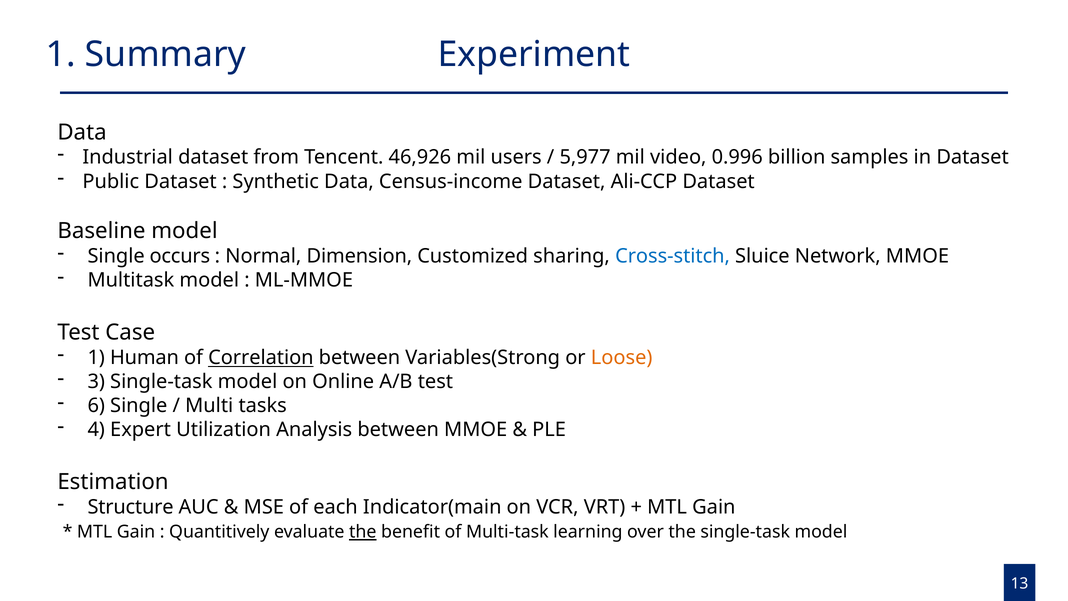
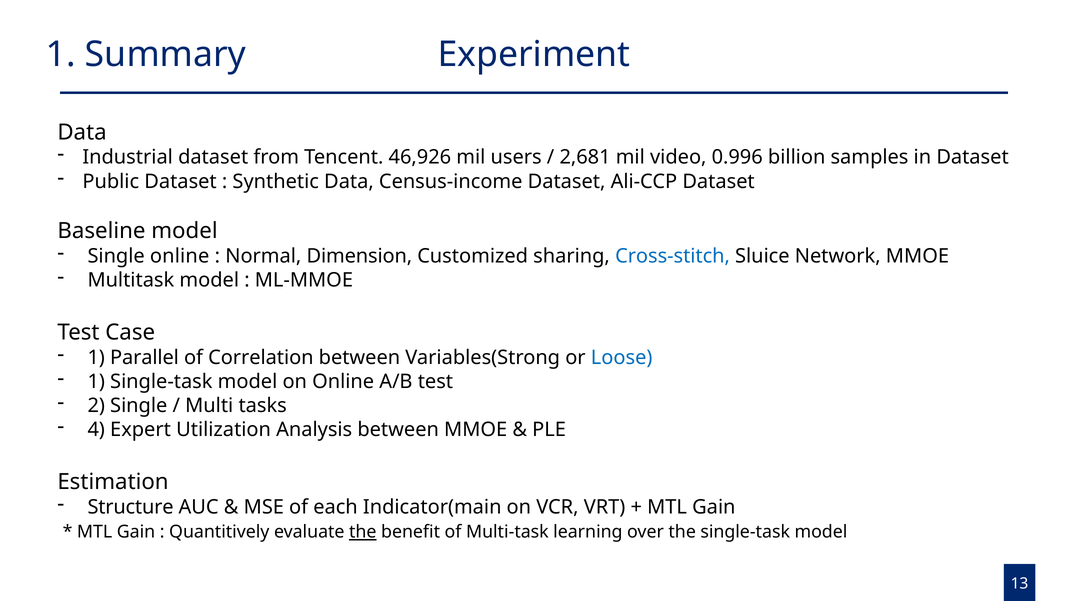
5,977: 5,977 -> 2,681
Single occurs: occurs -> online
Human: Human -> Parallel
Correlation underline: present -> none
Loose colour: orange -> blue
3 at (96, 382): 3 -> 1
6: 6 -> 2
